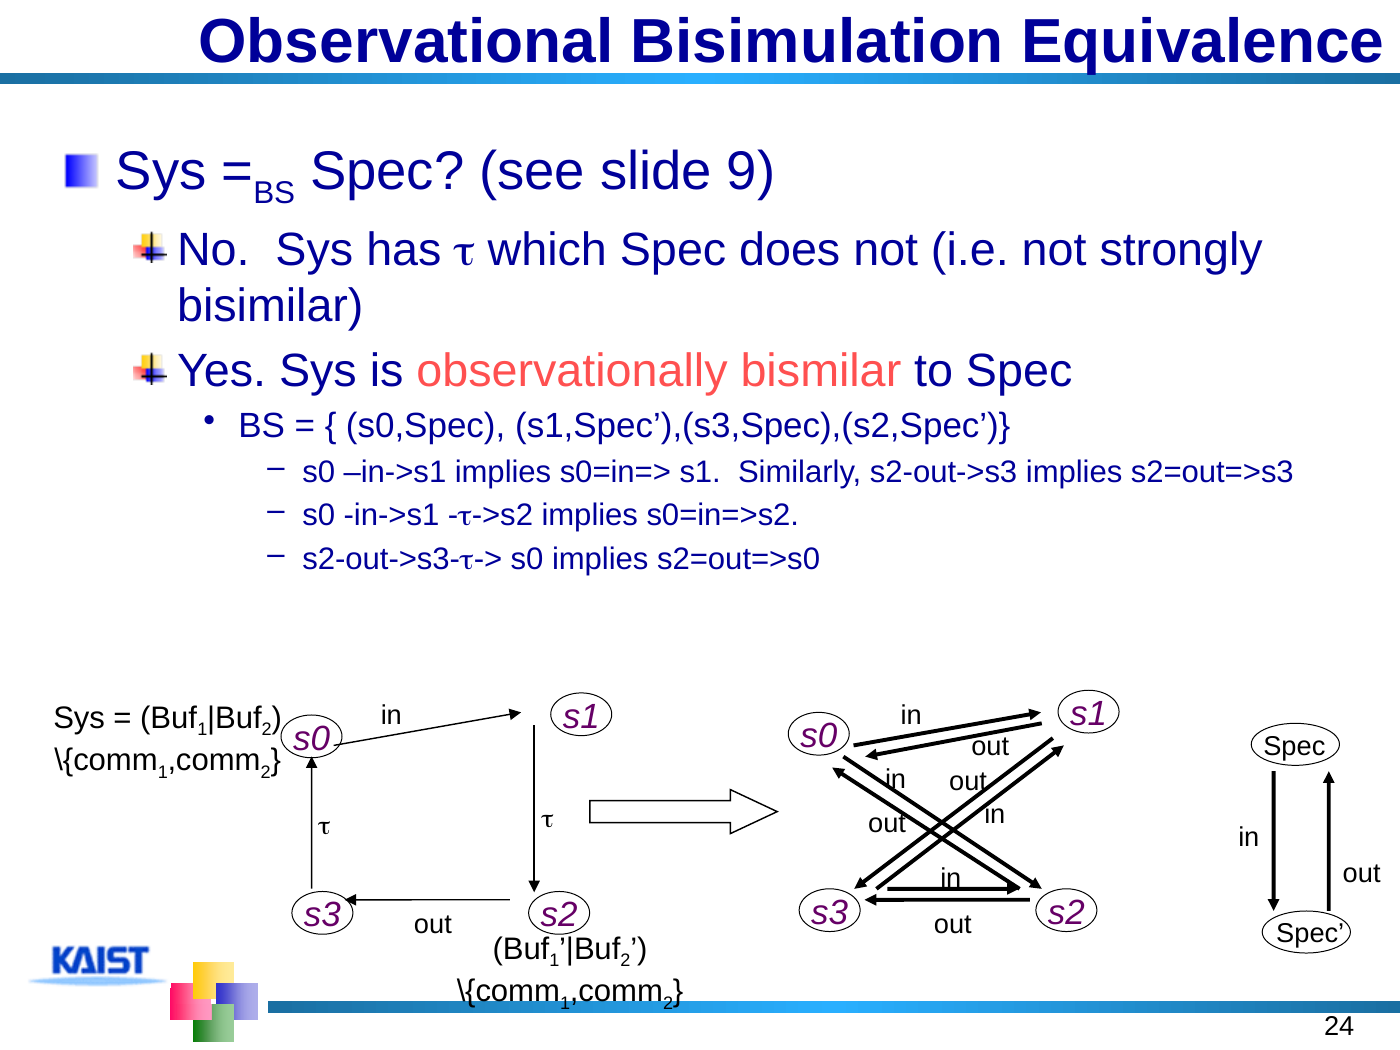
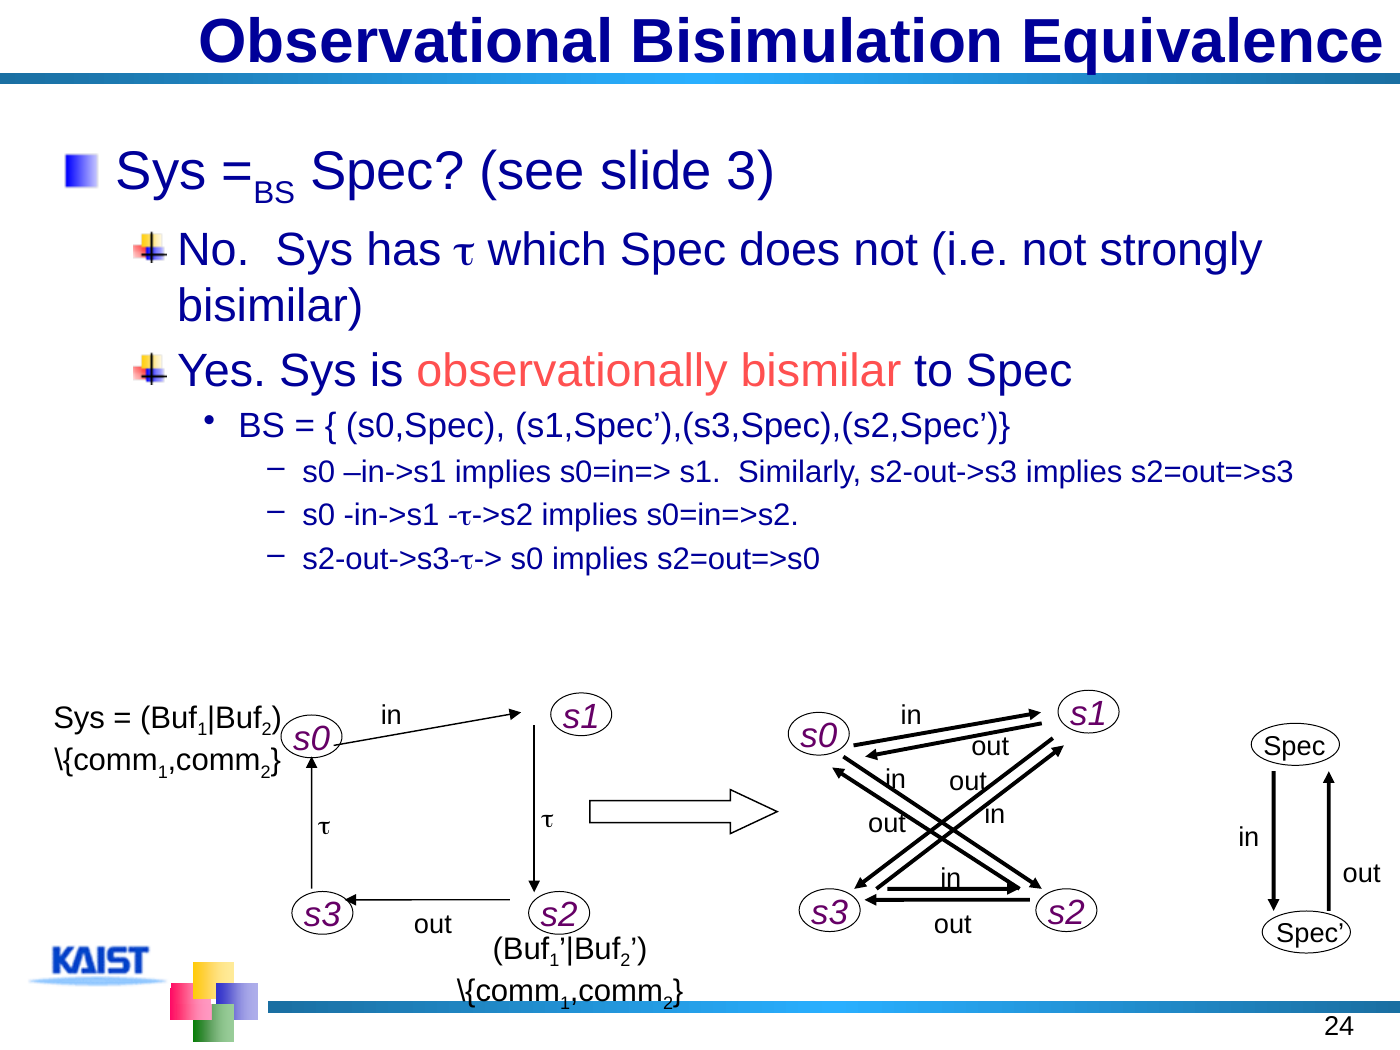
9: 9 -> 3
